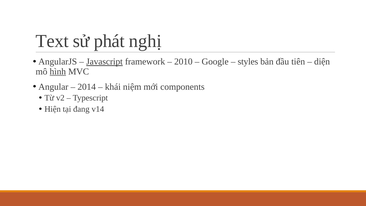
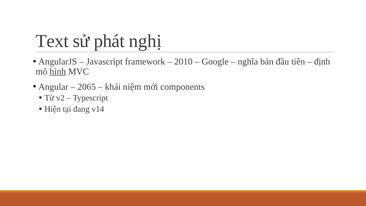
Javascript underline: present -> none
styles: styles -> nghĩa
diện: diện -> định
2014: 2014 -> 2065
